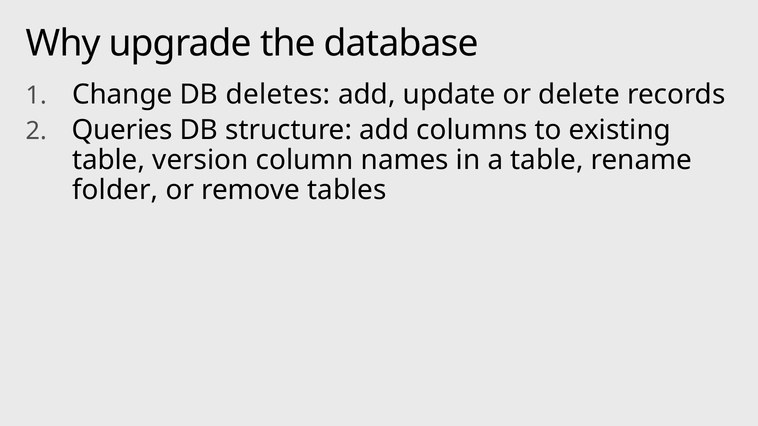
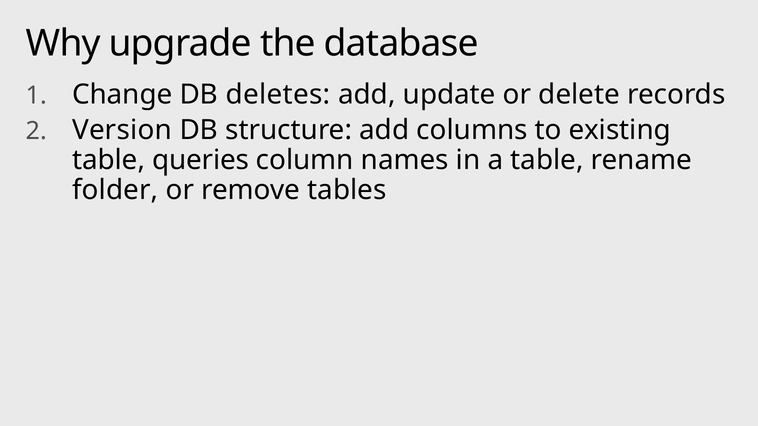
Queries: Queries -> Version
version: version -> queries
